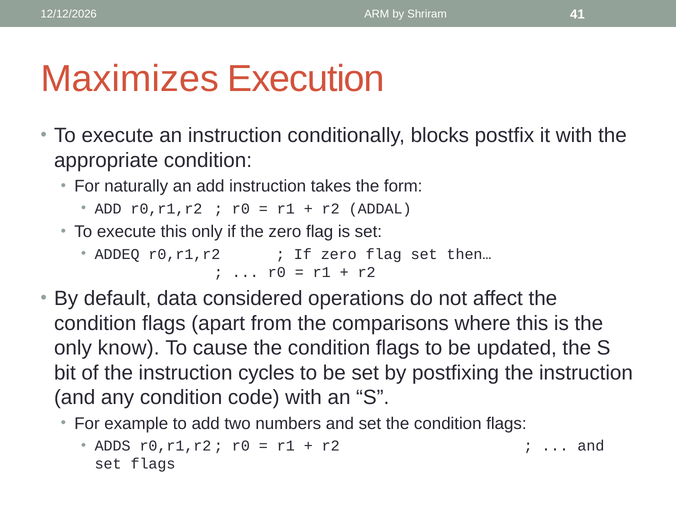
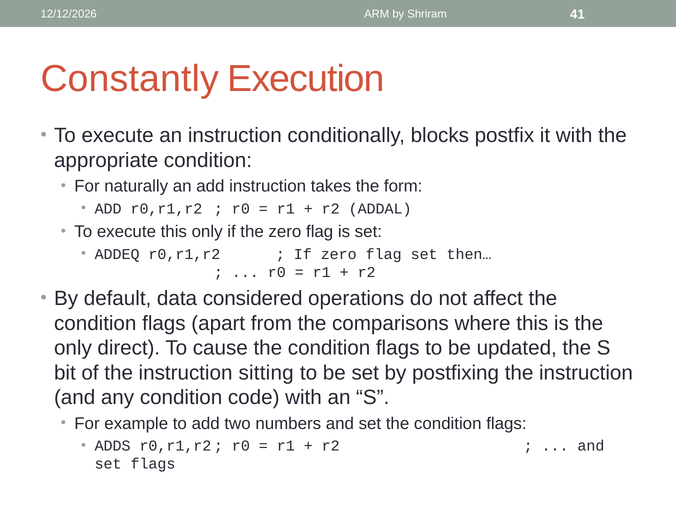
Maximizes: Maximizes -> Constantly
know: know -> direct
cycles: cycles -> sitting
